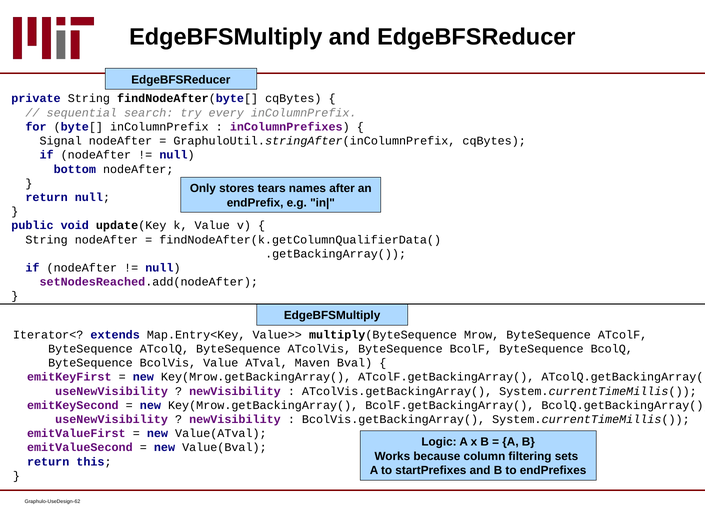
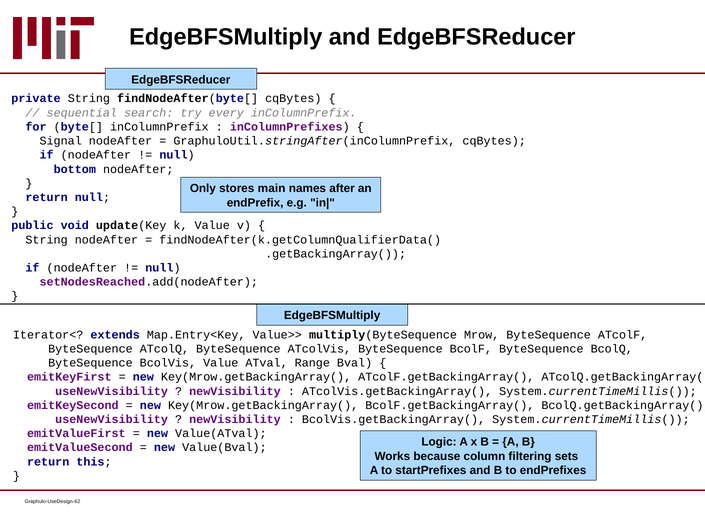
tears: tears -> main
Maven: Maven -> Range
